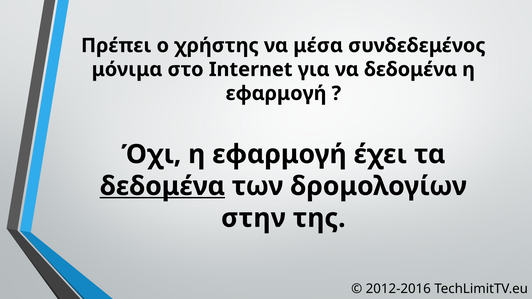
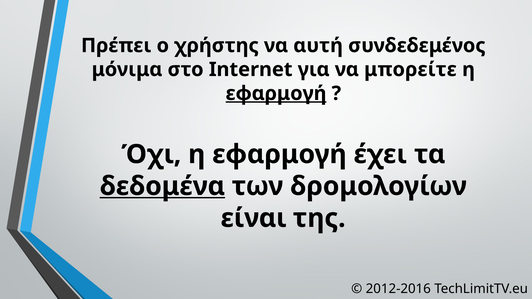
μέσα: μέσα -> αυτή
να δεδομένα: δεδομένα -> μπορείτε
εφαρμογή at (276, 93) underline: none -> present
στην: στην -> είναι
